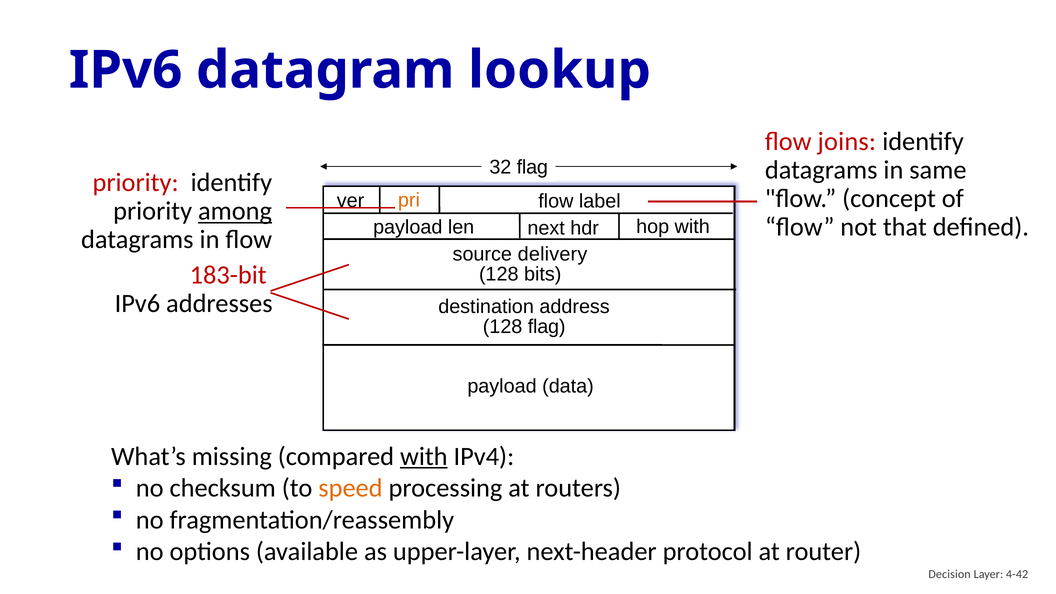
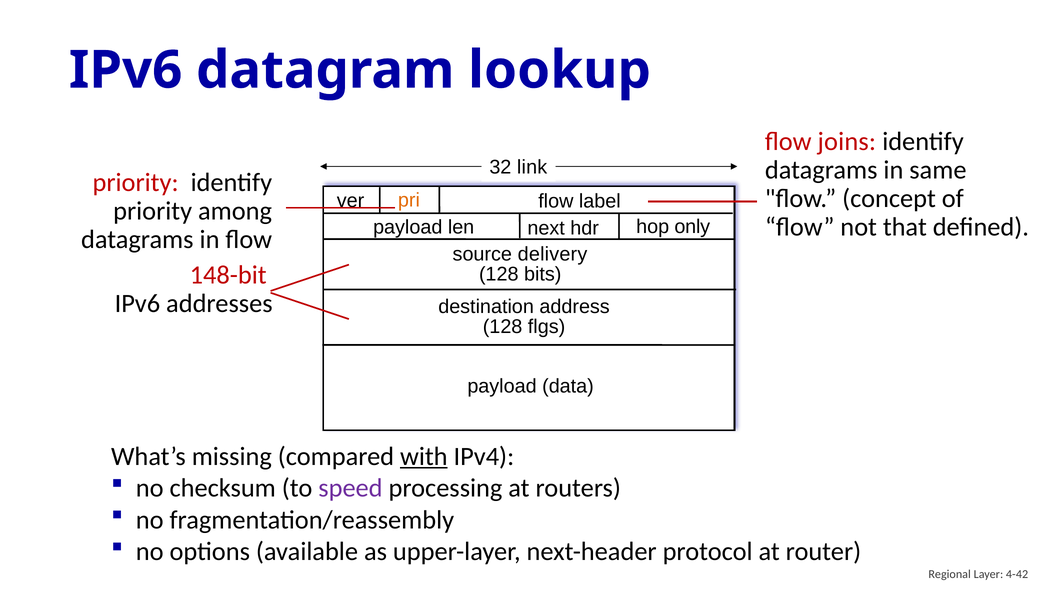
32 flag: flag -> link
among underline: present -> none
hop with: with -> only
183-bit: 183-bit -> 148-bit
128 flag: flag -> flgs
speed colour: orange -> purple
Decision: Decision -> Regional
